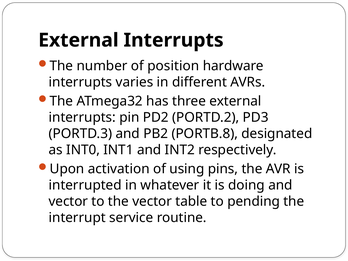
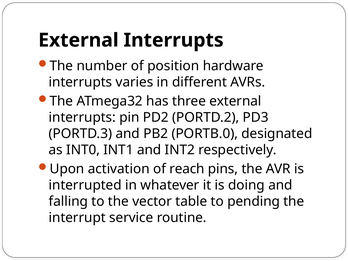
PORTB.8: PORTB.8 -> PORTB.0
using: using -> reach
vector at (68, 201): vector -> falling
